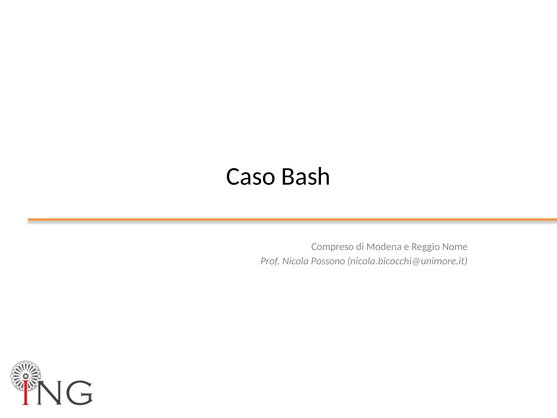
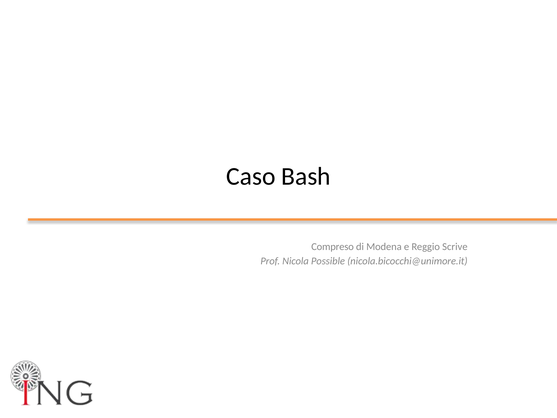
Nome: Nome -> Scrive
Possono: Possono -> Possible
